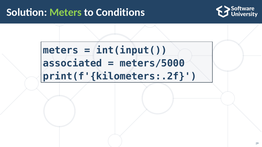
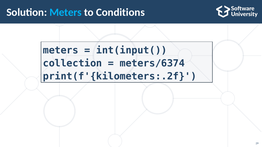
Meters at (66, 12) colour: light green -> light blue
associated: associated -> collection
meters/5000: meters/5000 -> meters/6374
